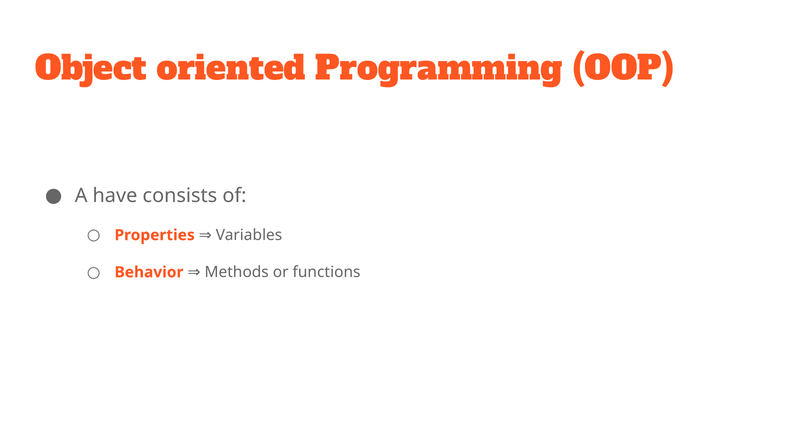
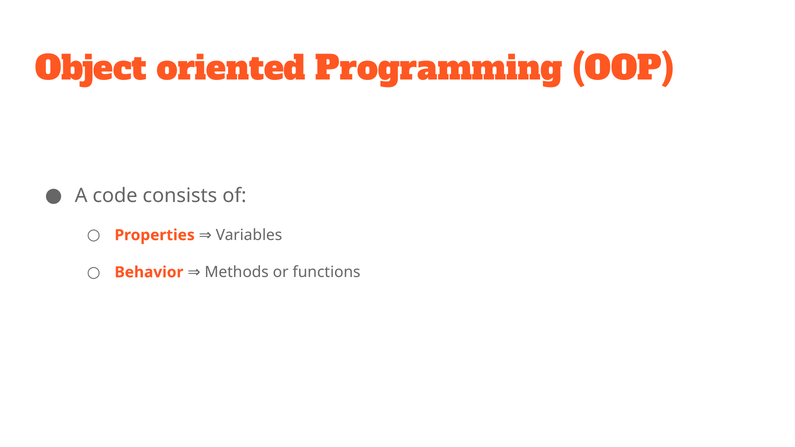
have: have -> code
